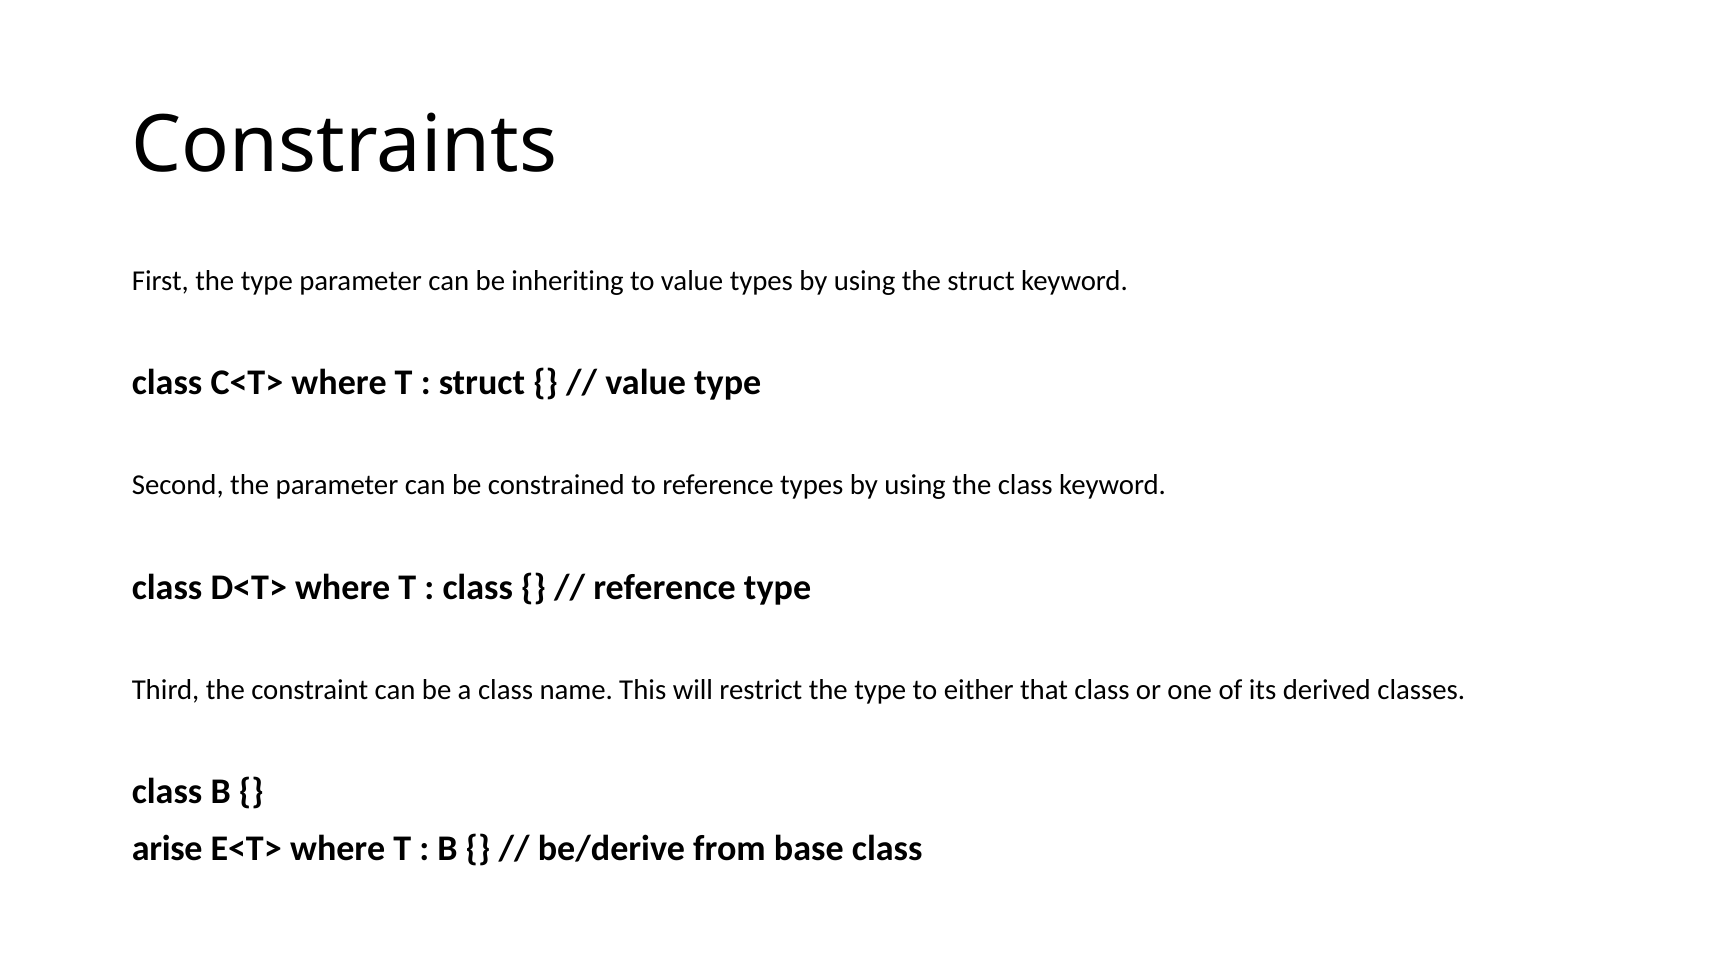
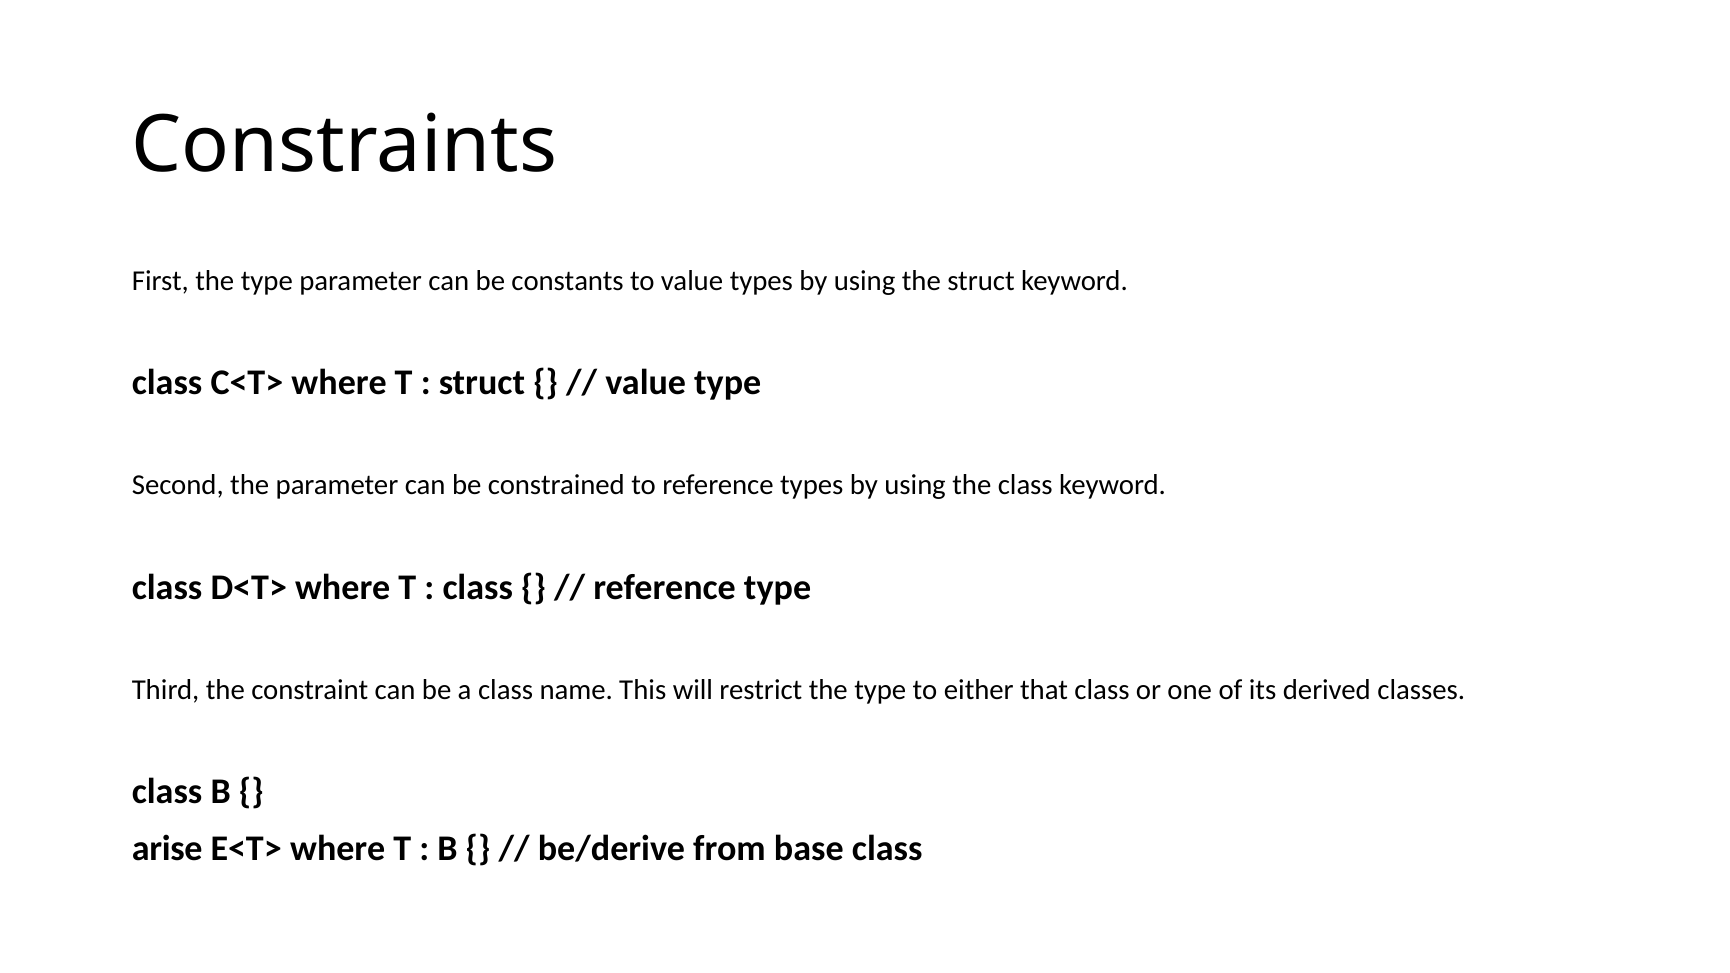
inheriting: inheriting -> constants
